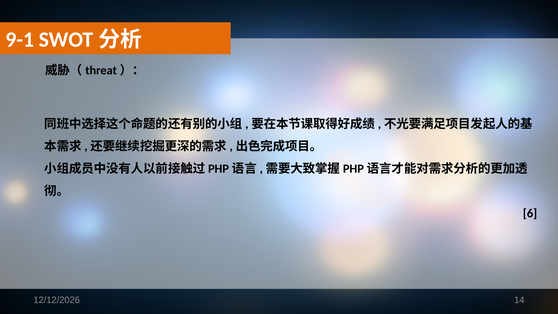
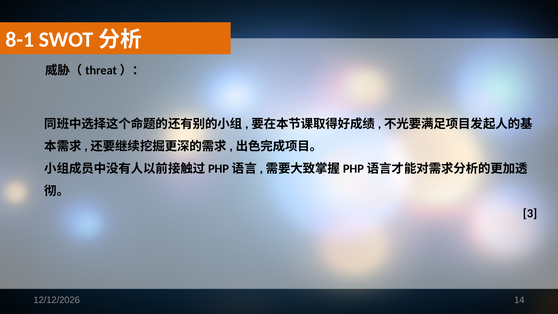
9-1: 9-1 -> 8-1
6: 6 -> 3
